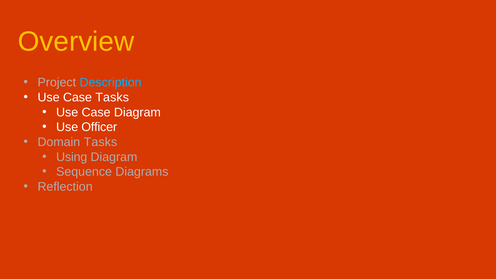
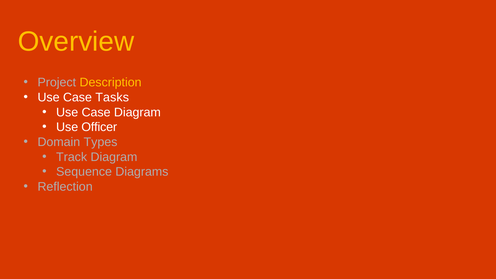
Description colour: light blue -> yellow
Domain Tasks: Tasks -> Types
Using: Using -> Track
